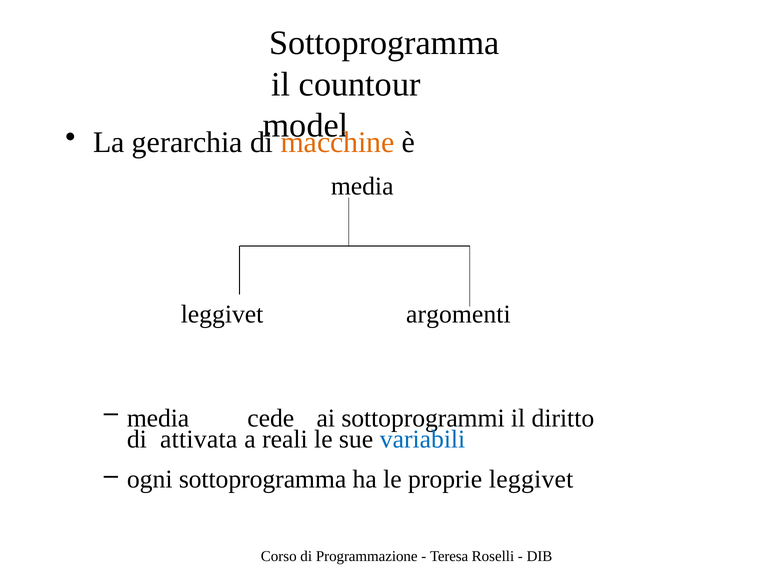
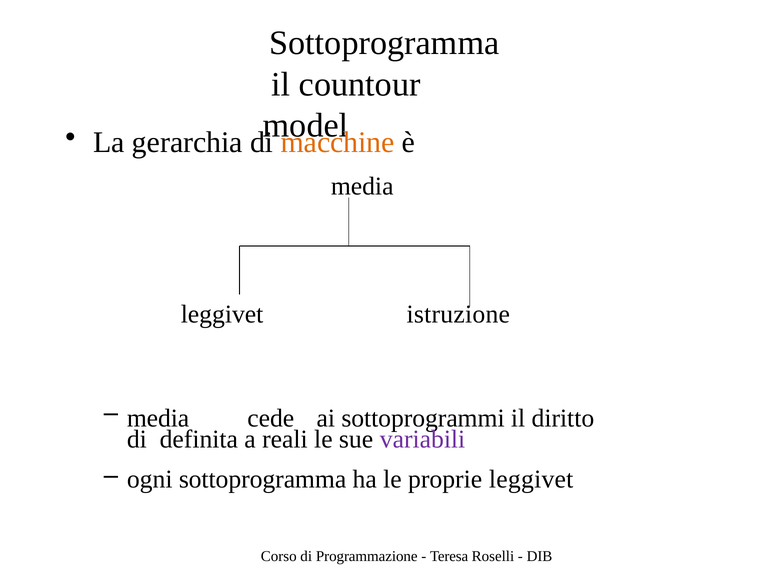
argomenti: argomenti -> istruzione
attivata: attivata -> definita
variabili colour: blue -> purple
